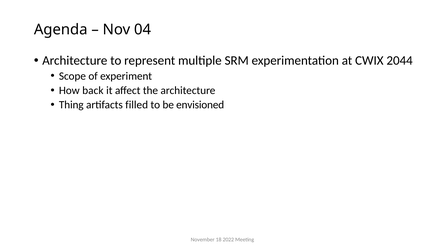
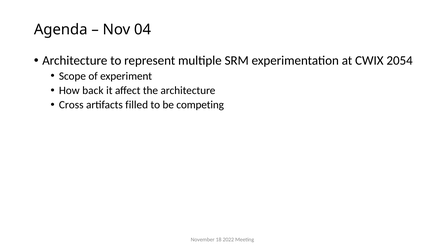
2044: 2044 -> 2054
Thing: Thing -> Cross
envisioned: envisioned -> competing
